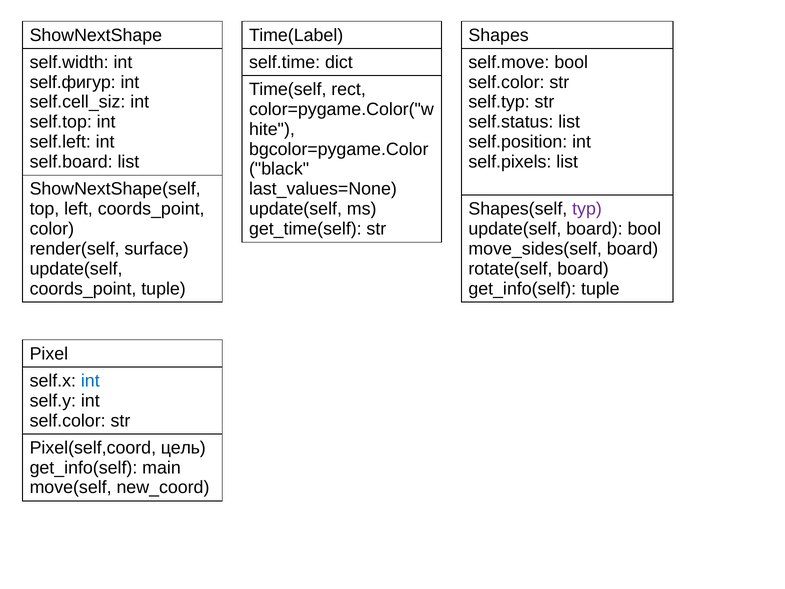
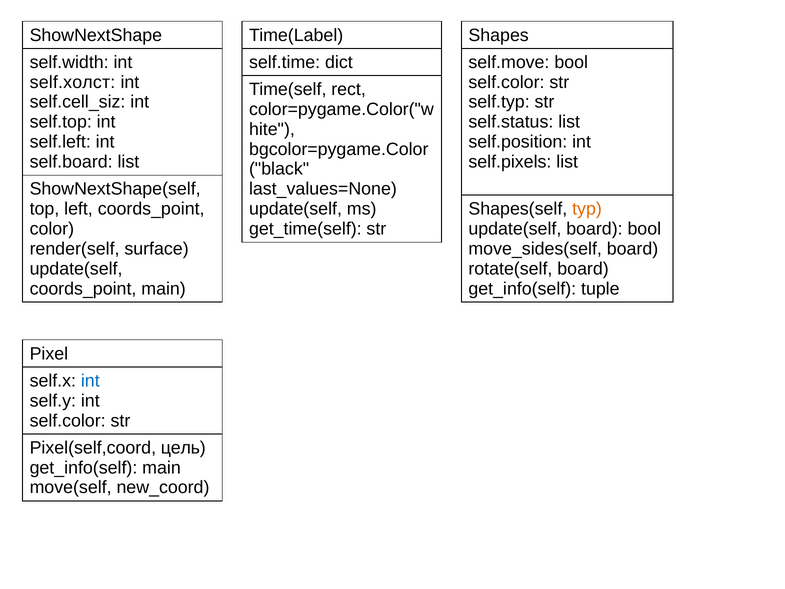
self.фигур: self.фигур -> self.холст
typ colour: purple -> orange
tuple at (164, 289): tuple -> main
